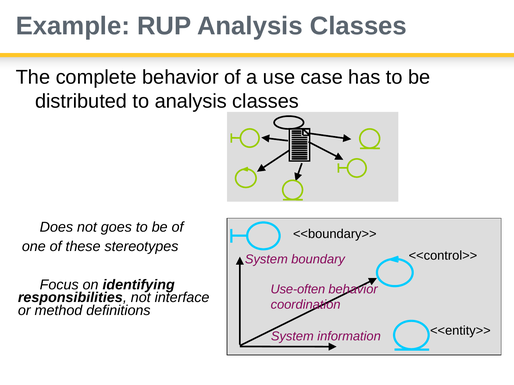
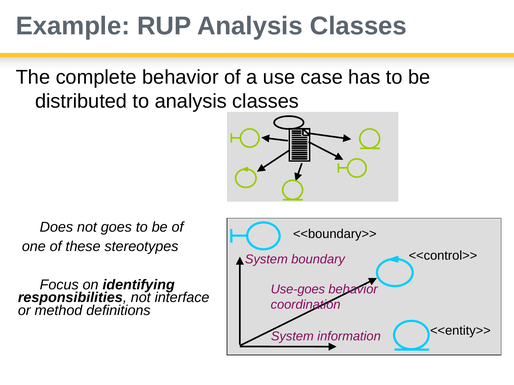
Use-often: Use-often -> Use-goes
